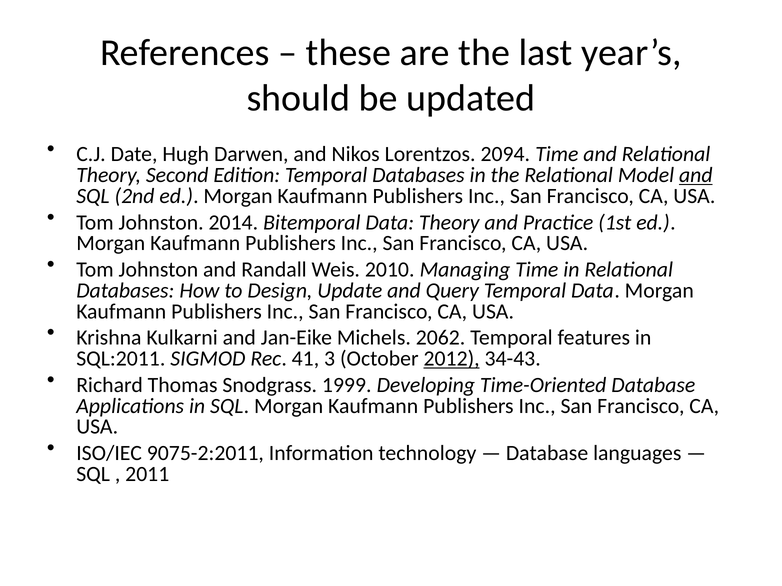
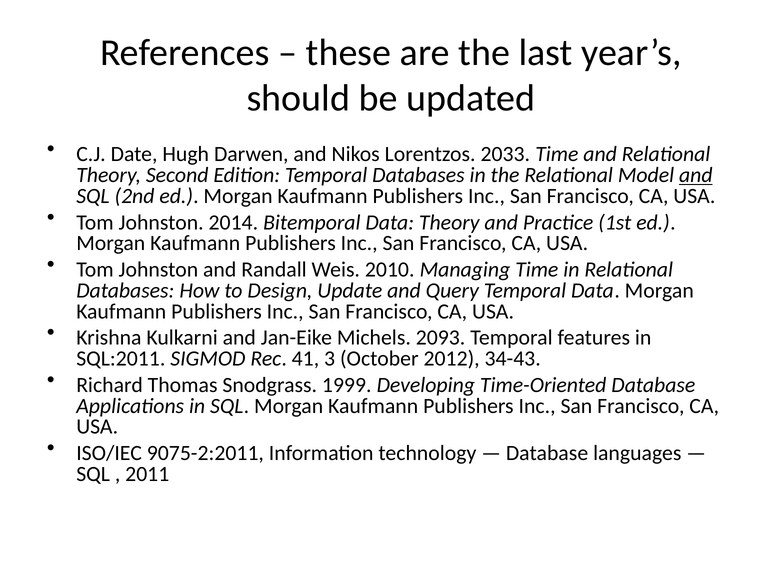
2094: 2094 -> 2033
2062: 2062 -> 2093
2012 underline: present -> none
